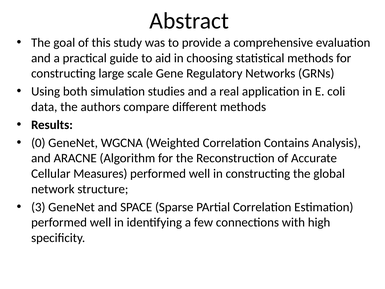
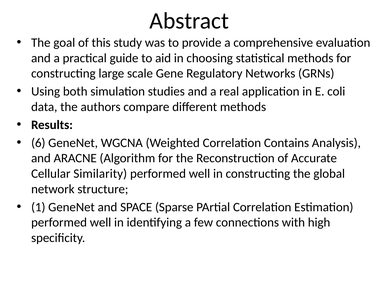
0: 0 -> 6
Measures: Measures -> Similarity
3: 3 -> 1
